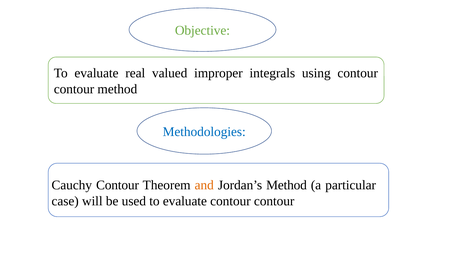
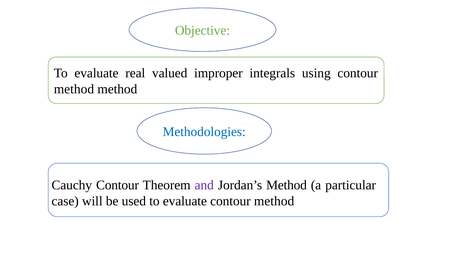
contour at (74, 89): contour -> method
and colour: orange -> purple
evaluate contour contour: contour -> method
